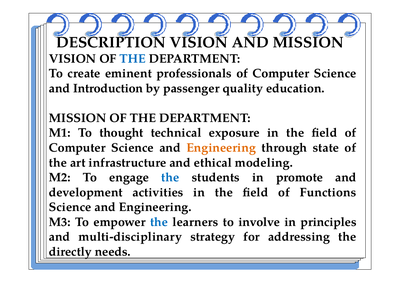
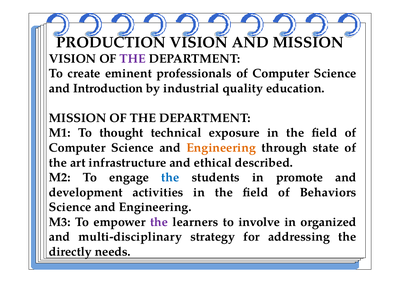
DESCRIPTION: DESCRIPTION -> PRODUCTION
THE at (133, 59) colour: blue -> purple
passenger: passenger -> industrial
modeling: modeling -> described
Functions: Functions -> Behaviors
the at (159, 222) colour: blue -> purple
principles: principles -> organized
